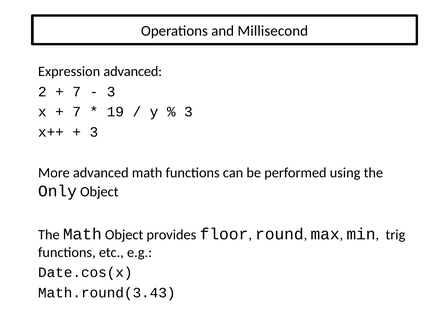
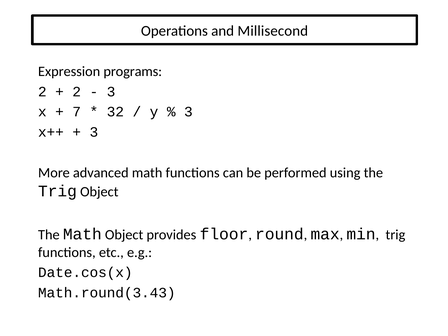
Expression advanced: advanced -> programs
7 at (77, 92): 7 -> 2
19: 19 -> 32
Only at (57, 191): Only -> Trig
